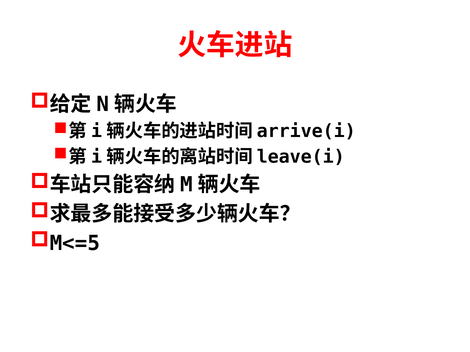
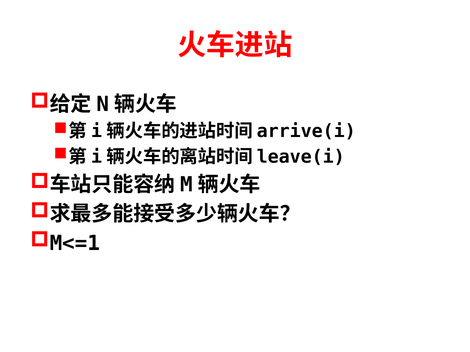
M<=5: M<=5 -> M<=1
